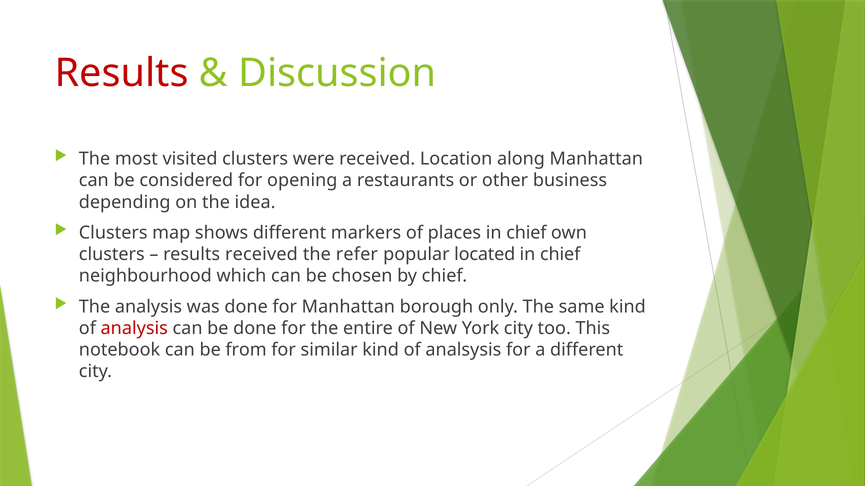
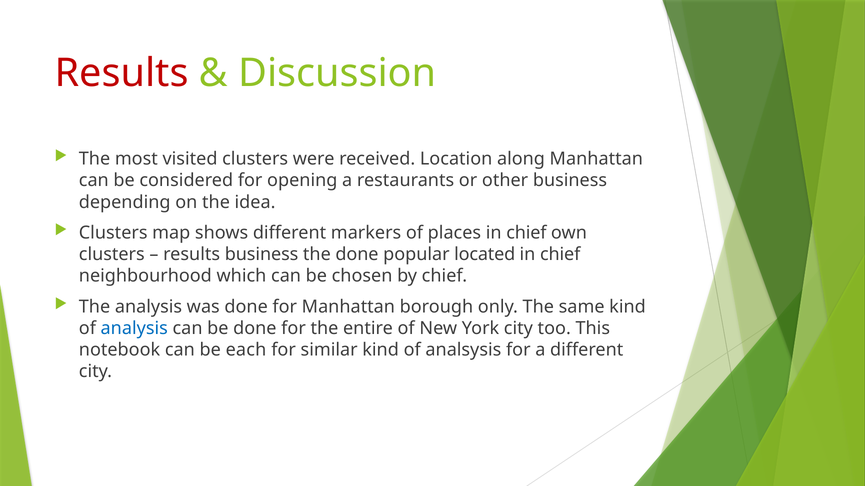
results received: received -> business
the refer: refer -> done
analysis at (134, 329) colour: red -> blue
from: from -> each
